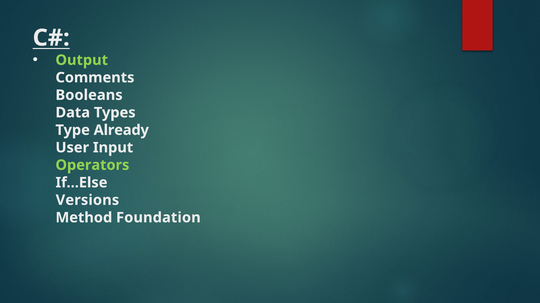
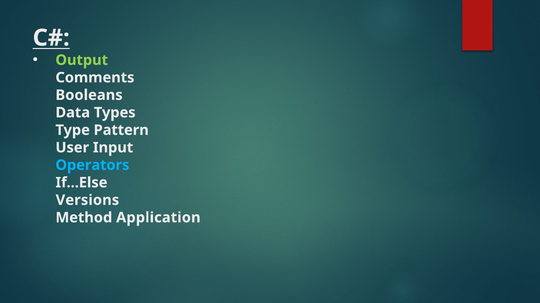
Already: Already -> Pattern
Operators colour: light green -> light blue
Foundation: Foundation -> Application
